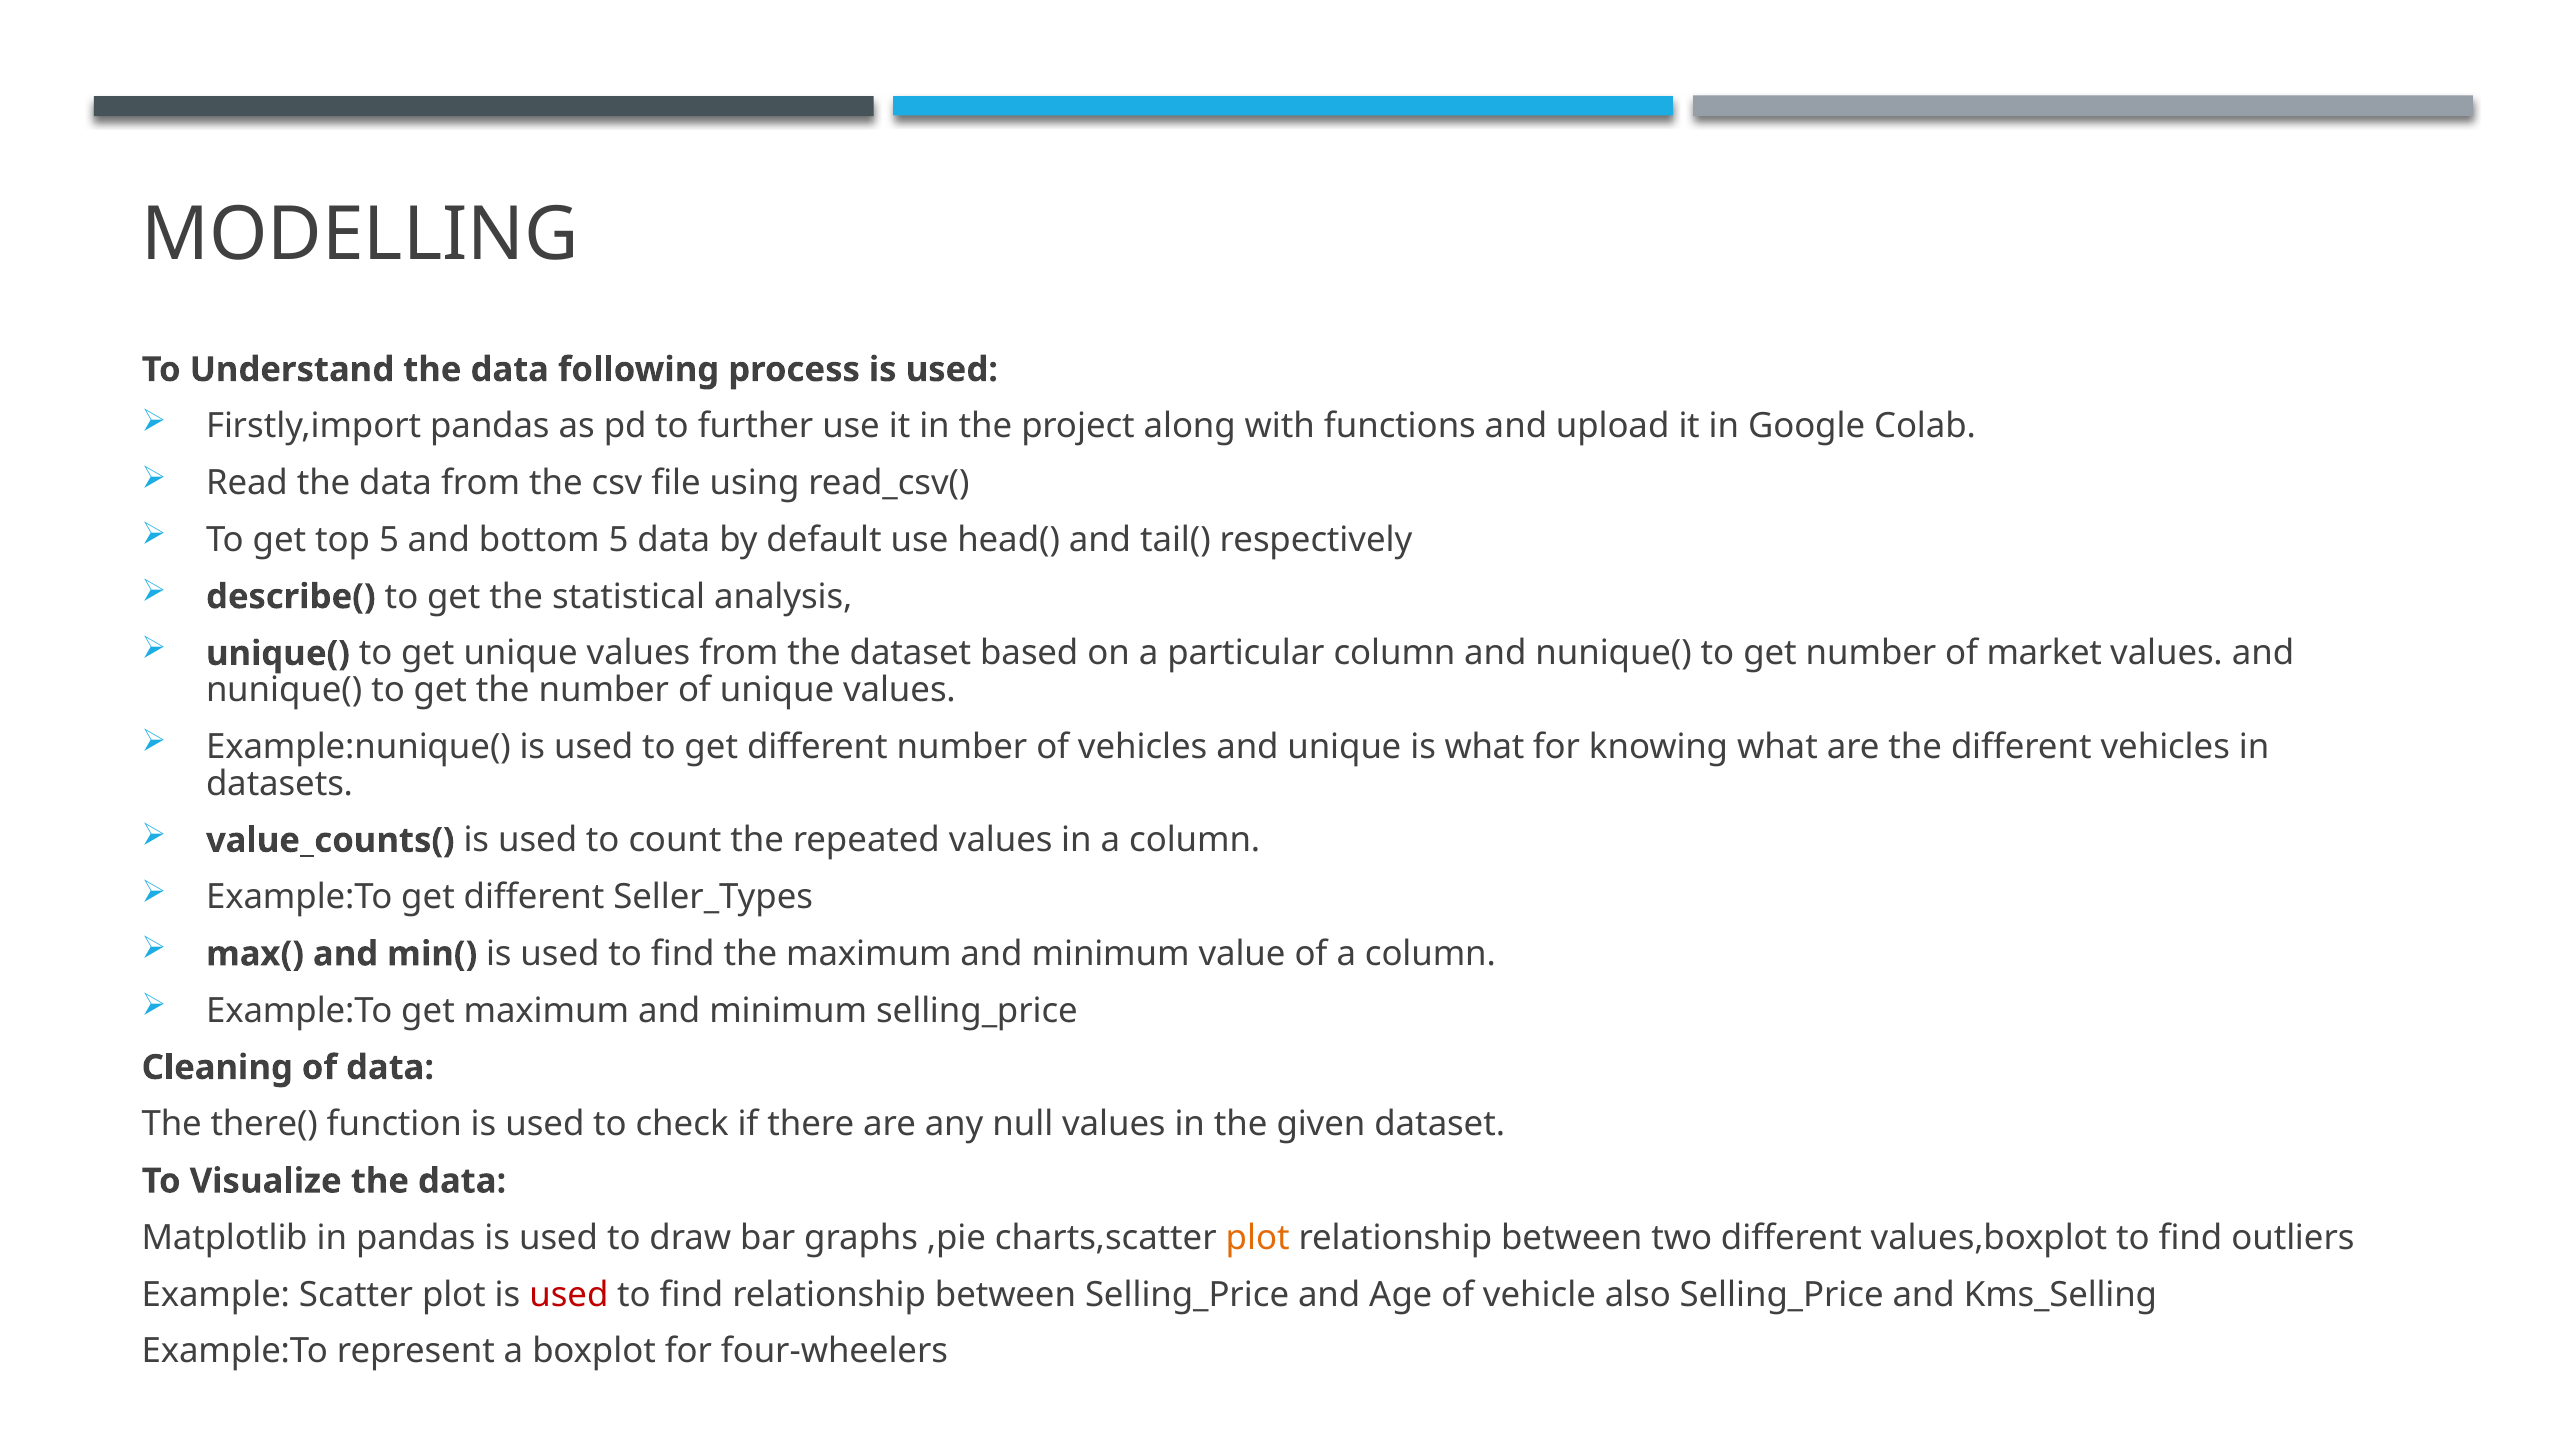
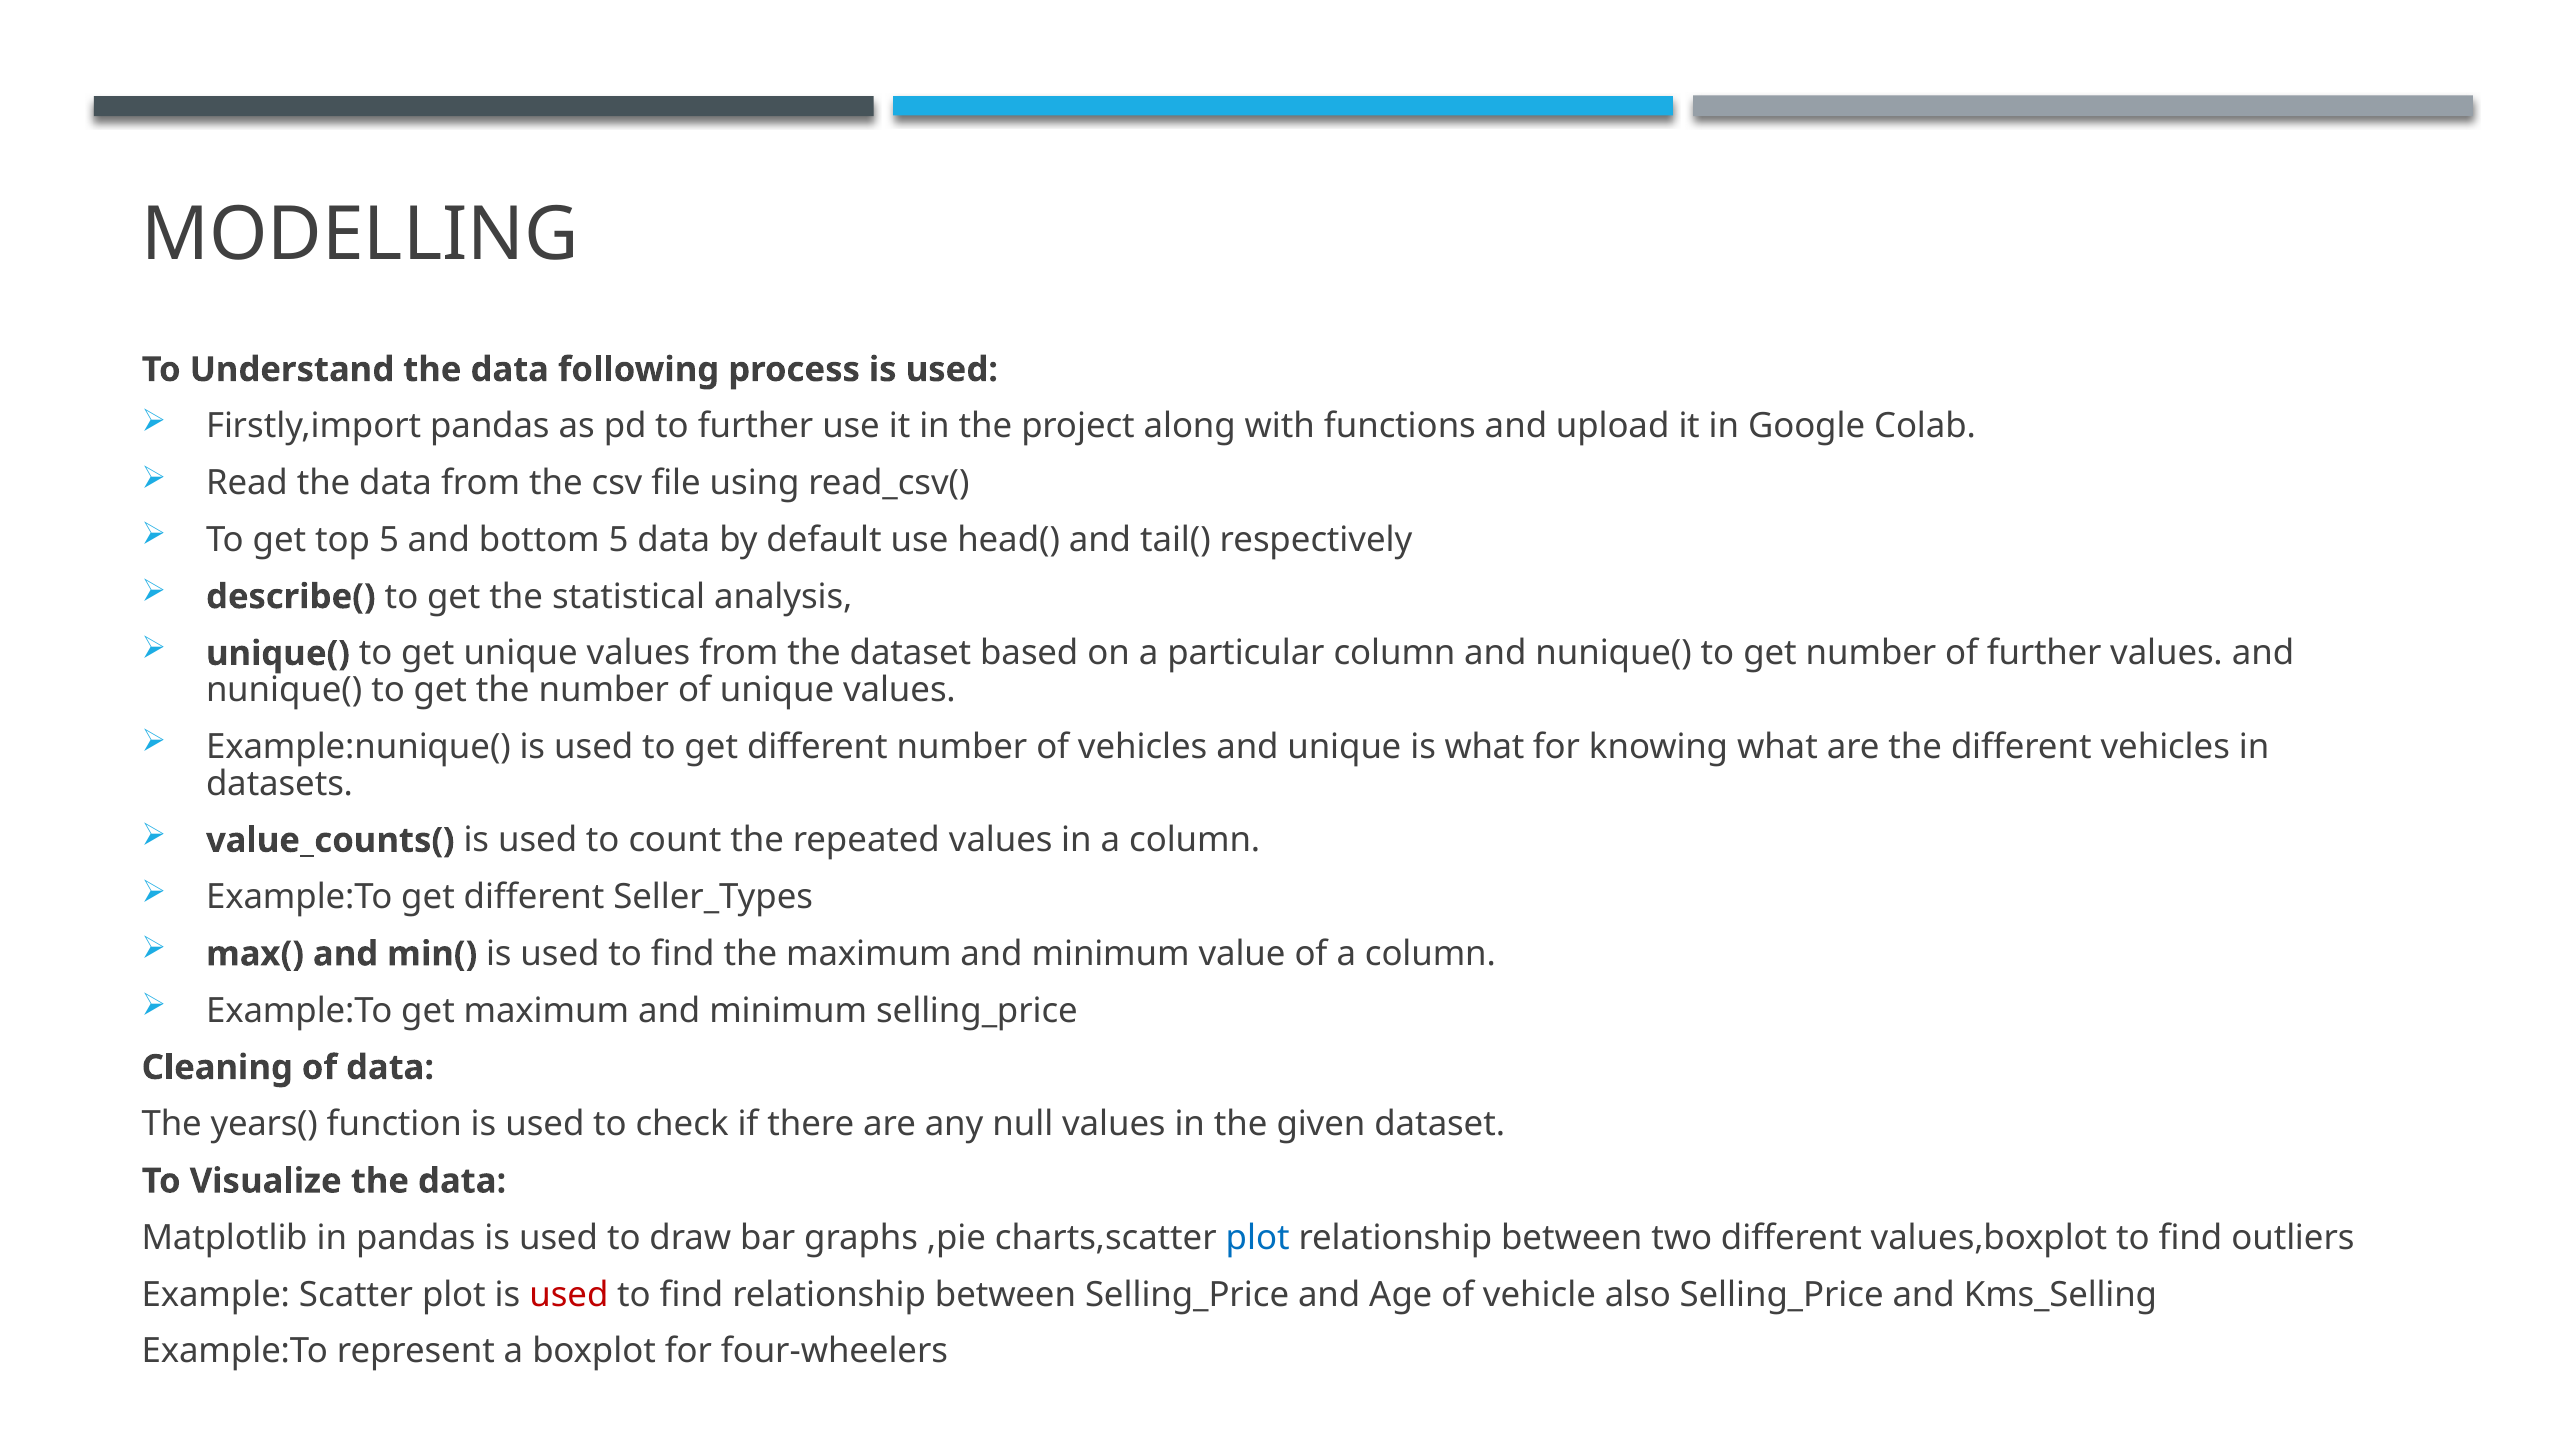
of market: market -> further
there(: there( -> years(
plot at (1258, 1238) colour: orange -> blue
